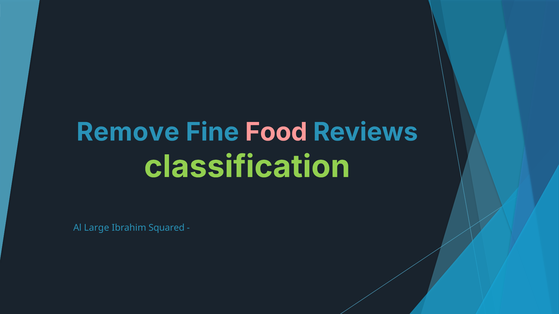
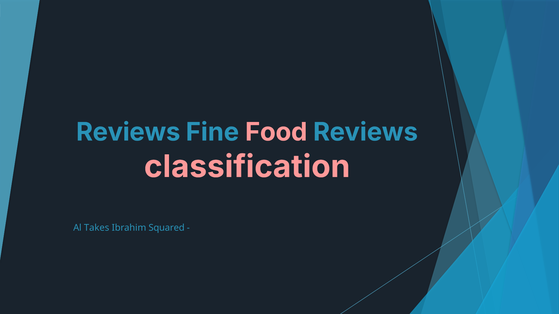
Remove at (128, 132): Remove -> Reviews
classification colour: light green -> pink
Large: Large -> Takes
